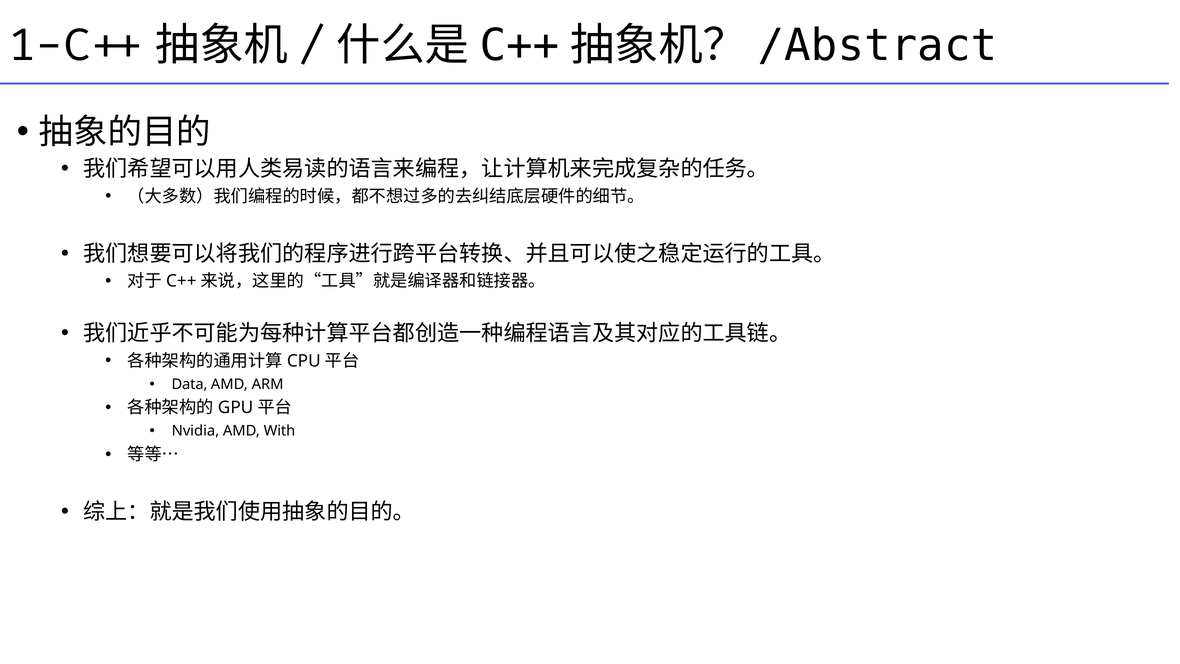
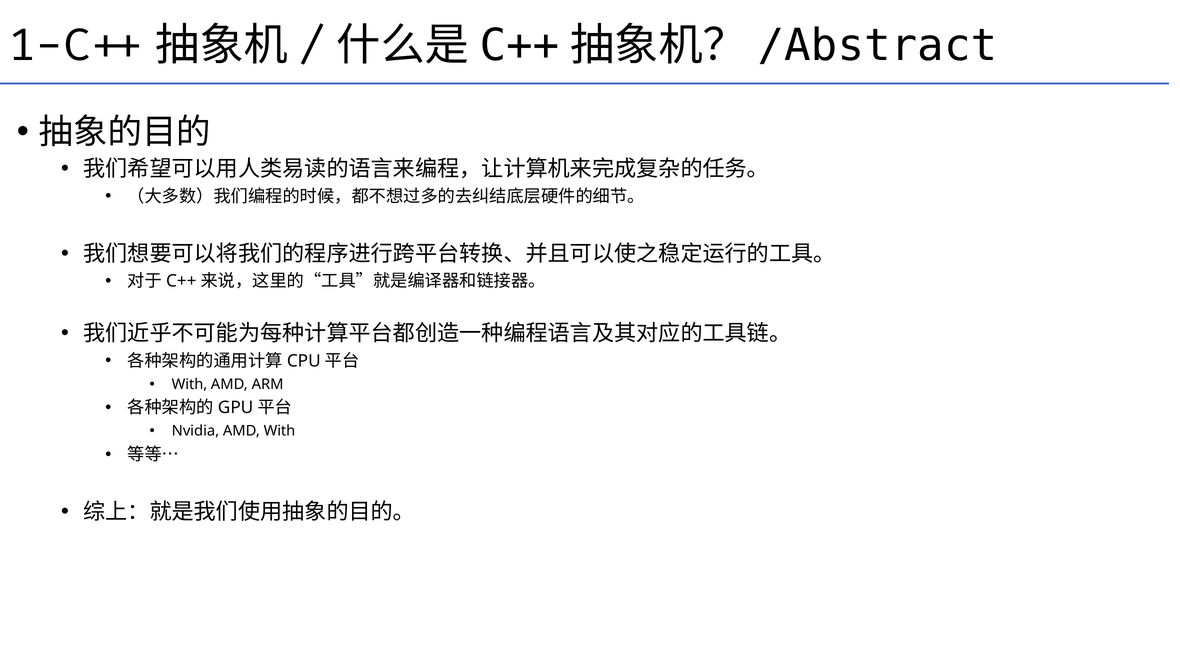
Data at (189, 384): Data -> With
